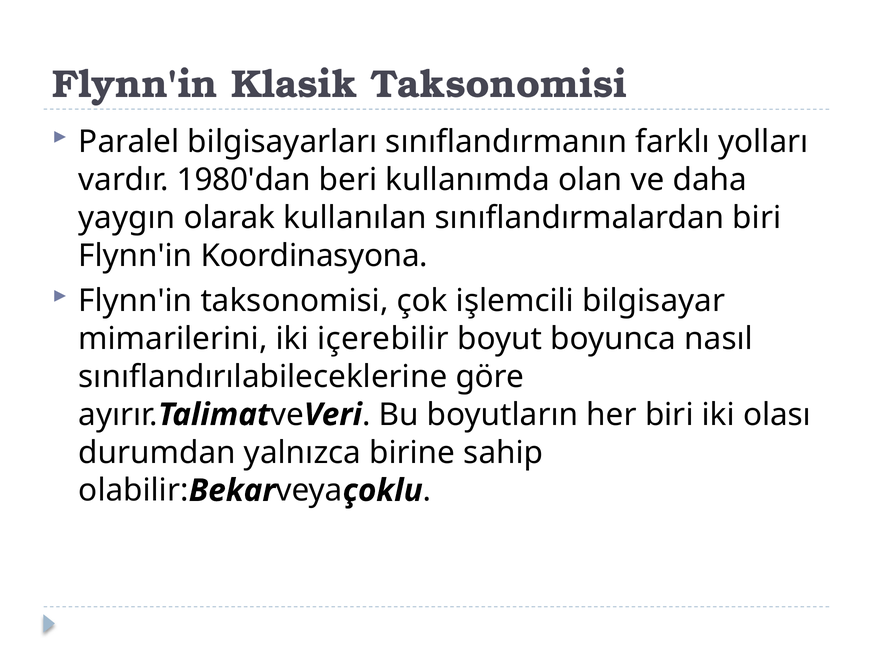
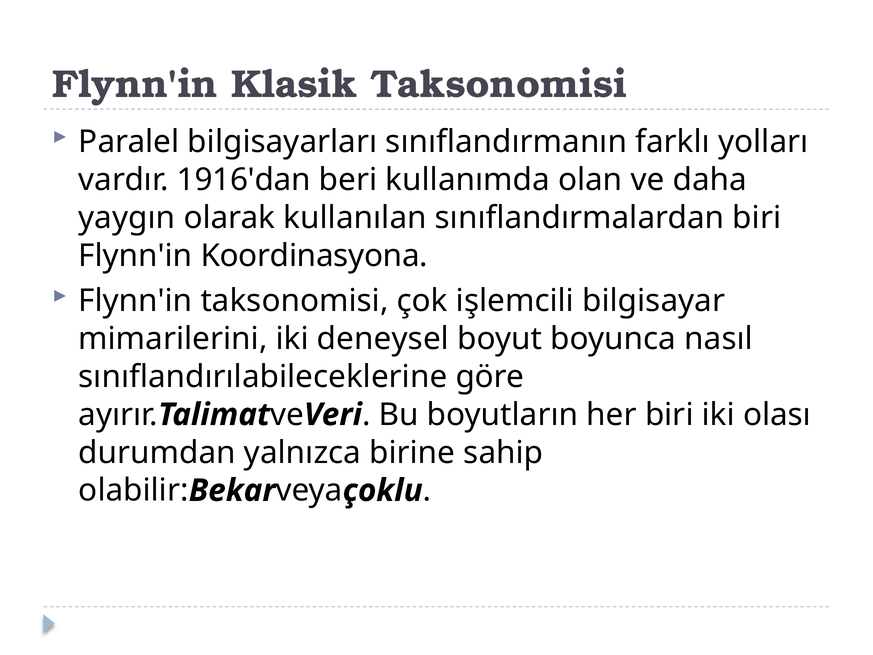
1980'dan: 1980'dan -> 1916'dan
içerebilir: içerebilir -> deneysel
